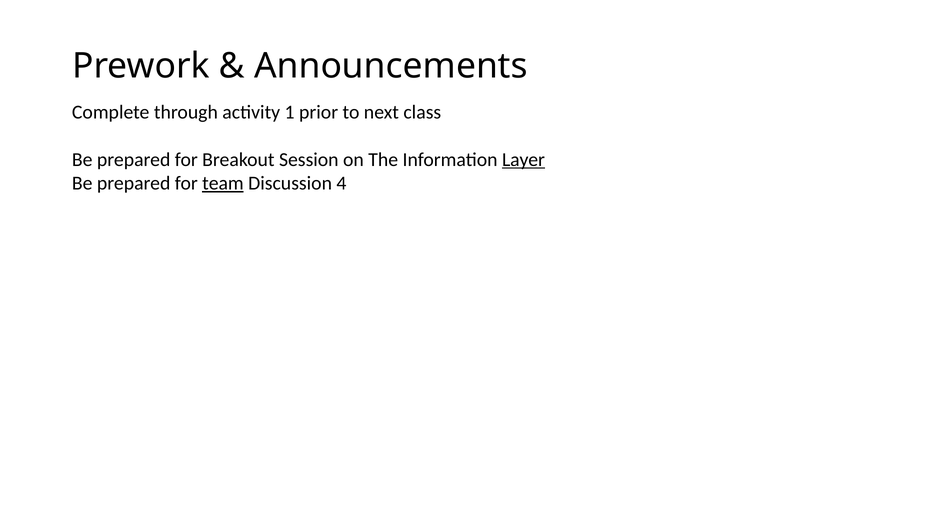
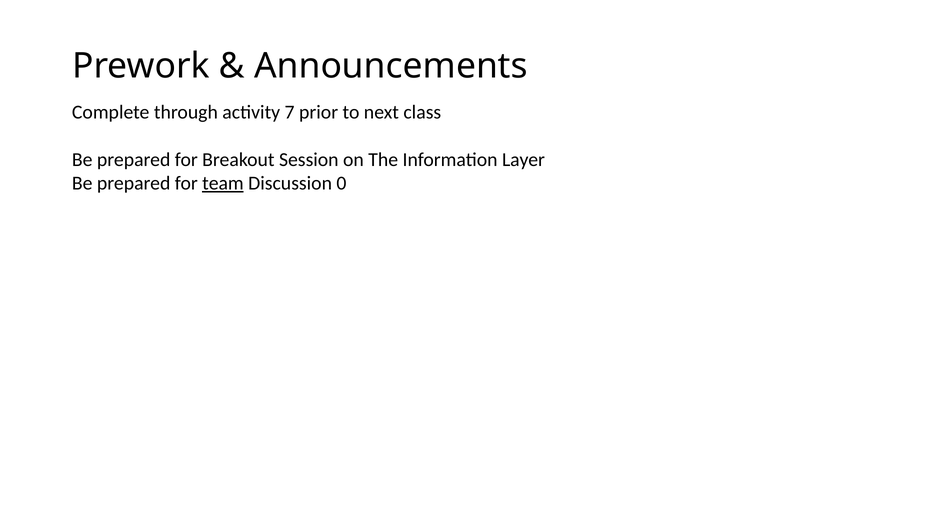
1: 1 -> 7
Layer underline: present -> none
4: 4 -> 0
